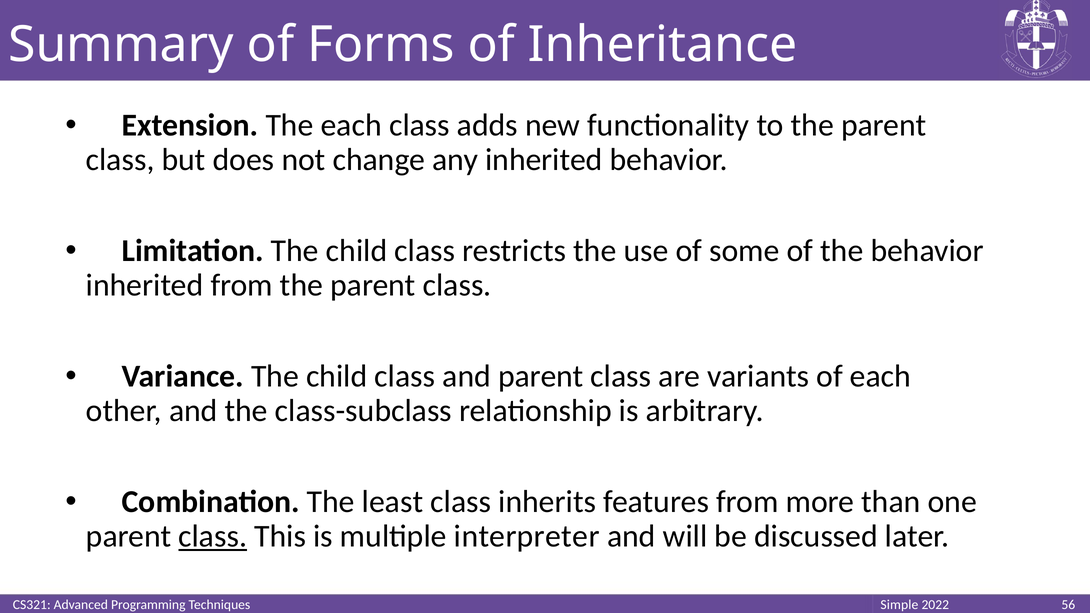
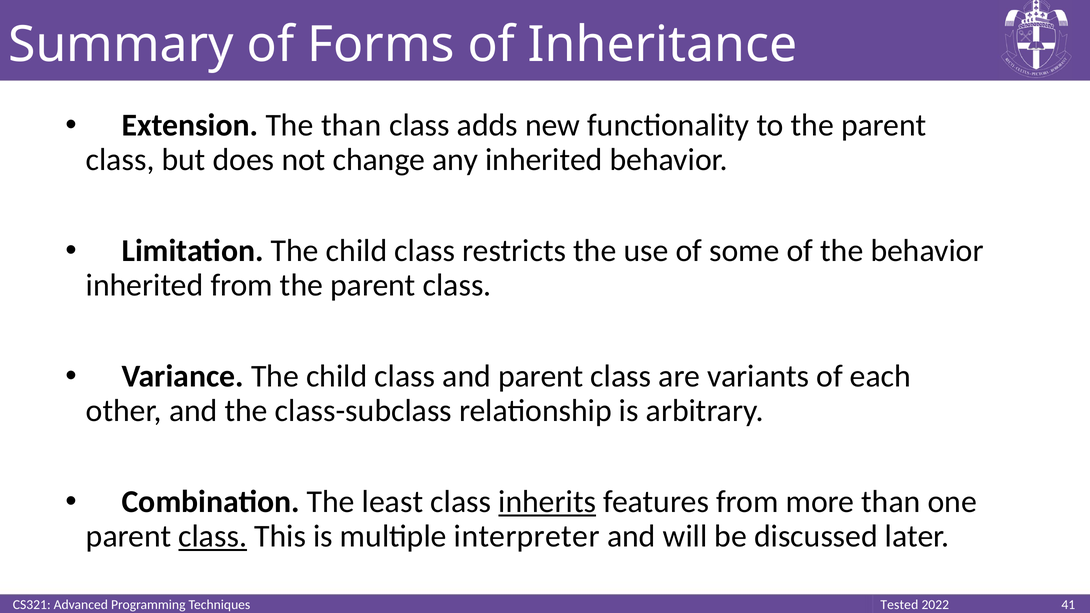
The each: each -> than
inherits underline: none -> present
Simple: Simple -> Tested
56: 56 -> 41
